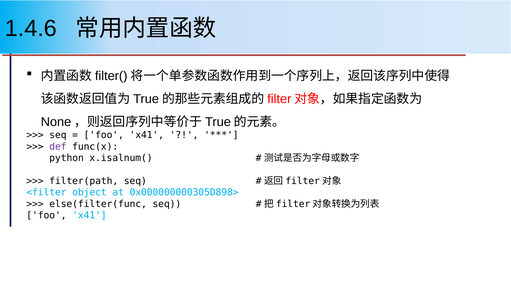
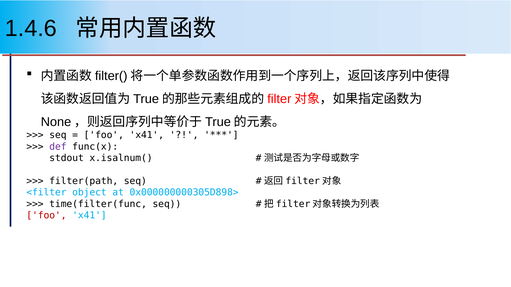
python: python -> stdout
else(filter(func: else(filter(func -> time(filter(func
foo at (46, 216) colour: black -> red
